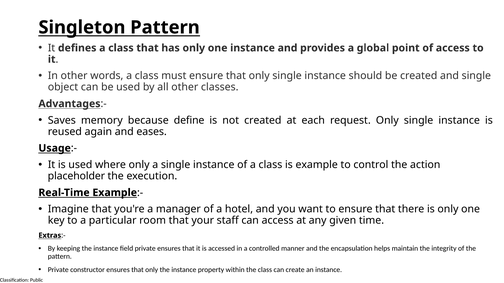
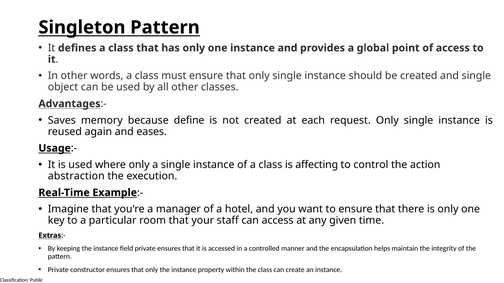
is example: example -> affecting
placeholder: placeholder -> abstraction
